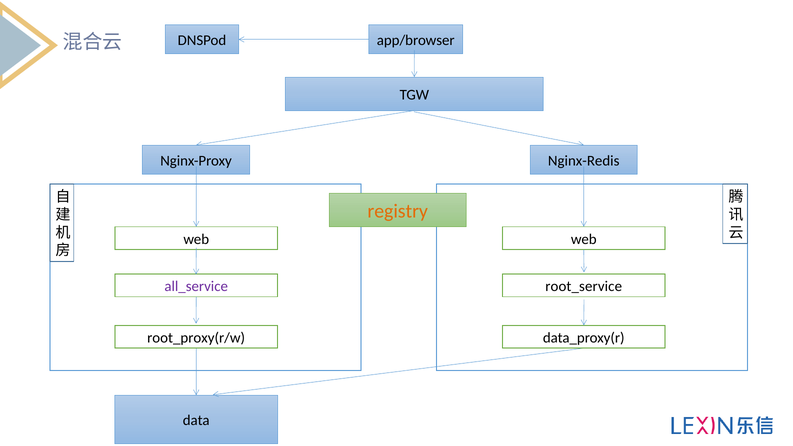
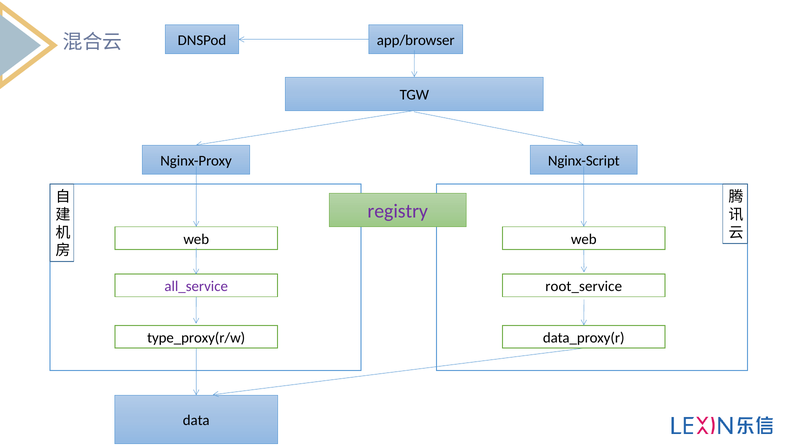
Nginx-Redis: Nginx-Redis -> Nginx-Script
registry colour: orange -> purple
root_proxy(r/w: root_proxy(r/w -> type_proxy(r/w
